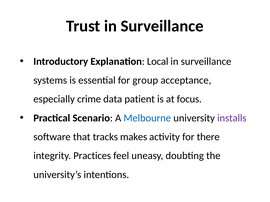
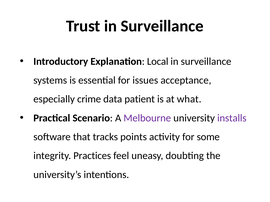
group: group -> issues
focus: focus -> what
Melbourne colour: blue -> purple
makes: makes -> points
there: there -> some
